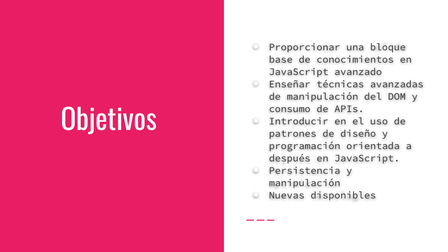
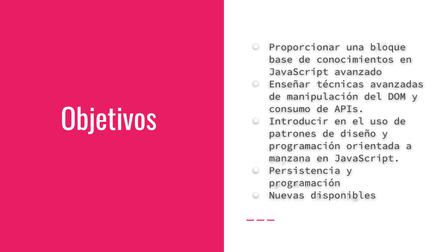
después: después -> manzana
manipulación at (305, 183): manipulación -> programación
